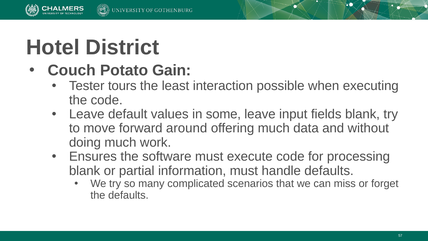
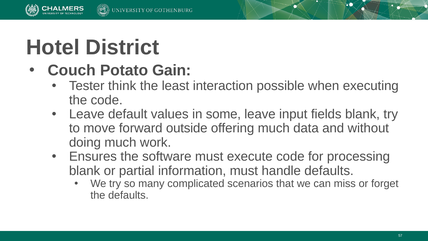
tours: tours -> think
around: around -> outside
